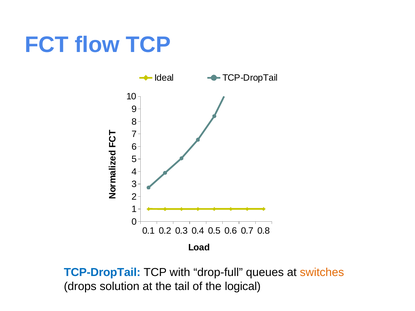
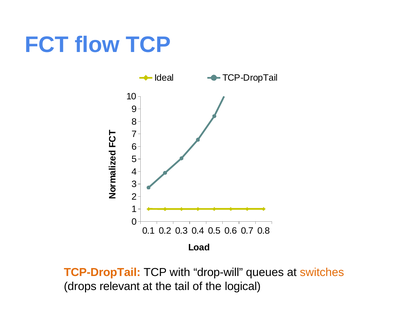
TCP-DropTail at (102, 273) colour: blue -> orange
drop-full: drop-full -> drop-will
solution: solution -> relevant
